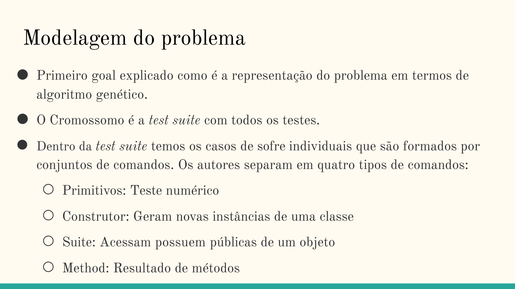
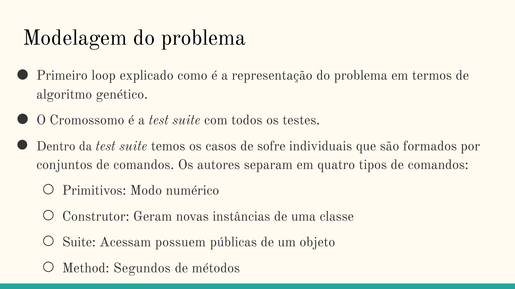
goal: goal -> loop
Teste: Teste -> Modo
Resultado: Resultado -> Segundos
